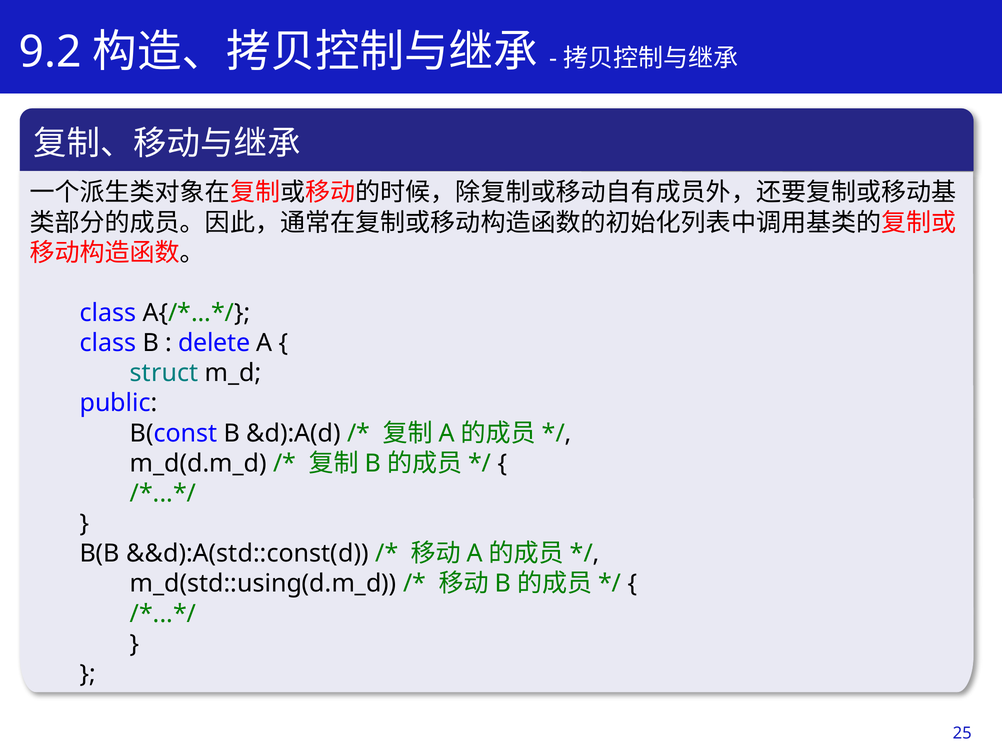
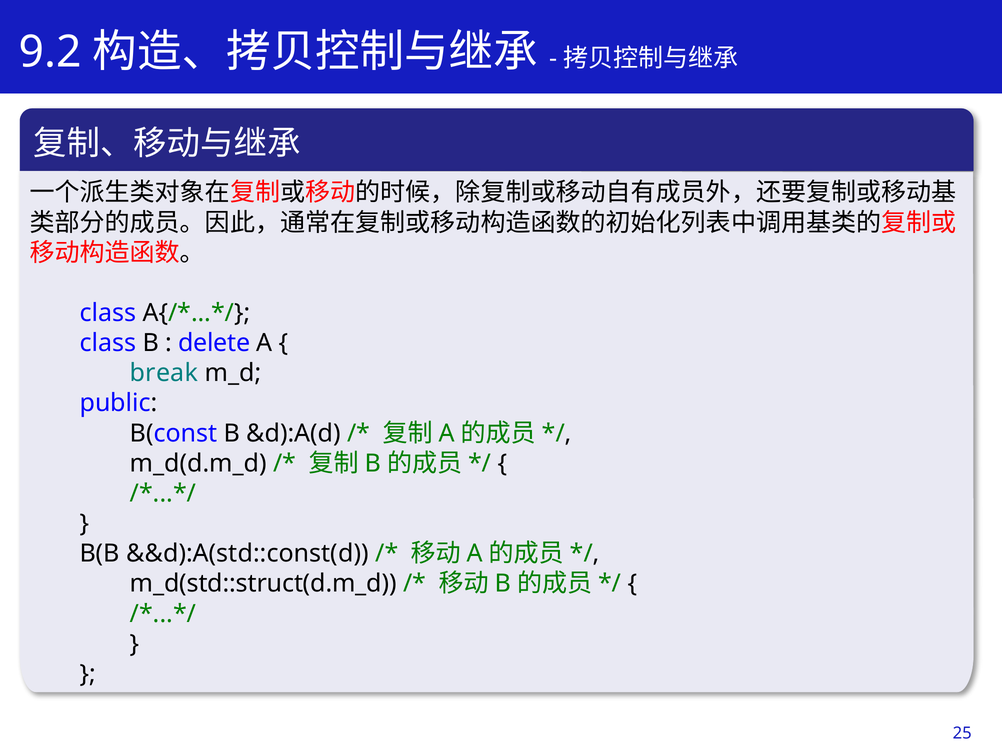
struct: struct -> break
m_d(std::using(d.m_d: m_d(std::using(d.m_d -> m_d(std::struct(d.m_d
